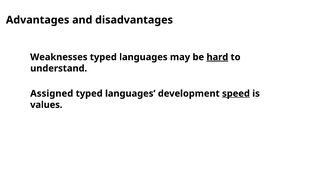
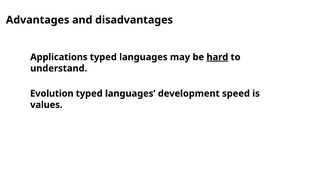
Weaknesses: Weaknesses -> Applications
Assigned: Assigned -> Evolution
speed underline: present -> none
